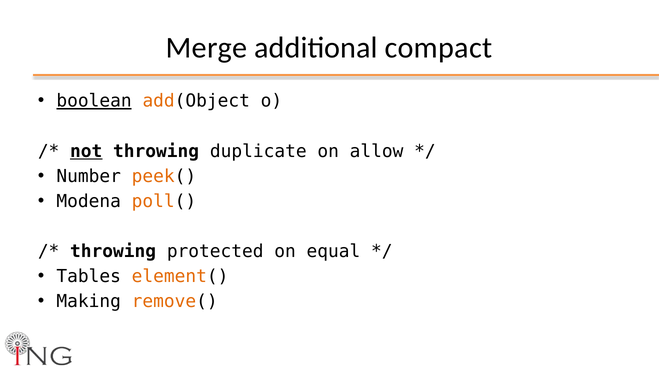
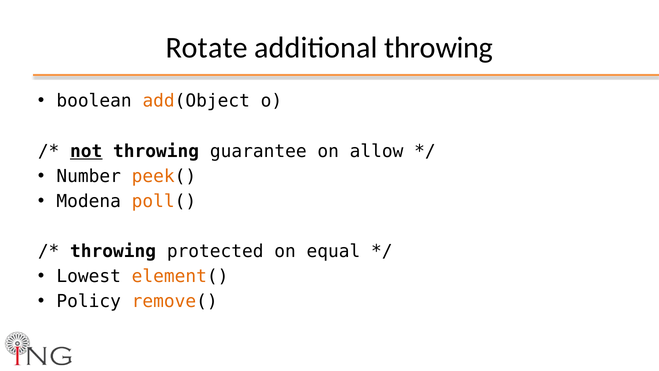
Merge: Merge -> Rotate
additional compact: compact -> throwing
boolean underline: present -> none
duplicate: duplicate -> guarantee
Tables: Tables -> Lowest
Making: Making -> Policy
